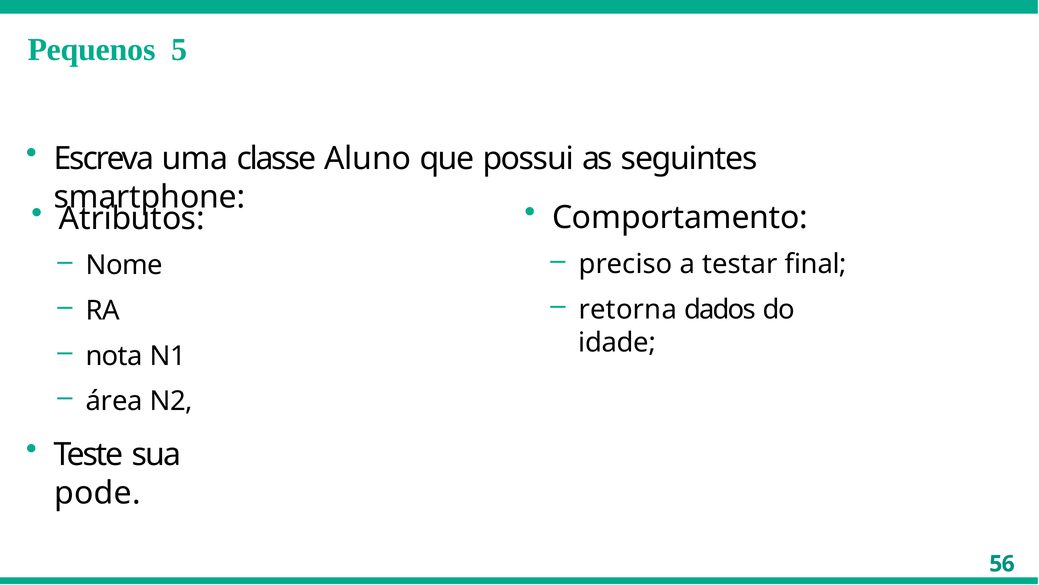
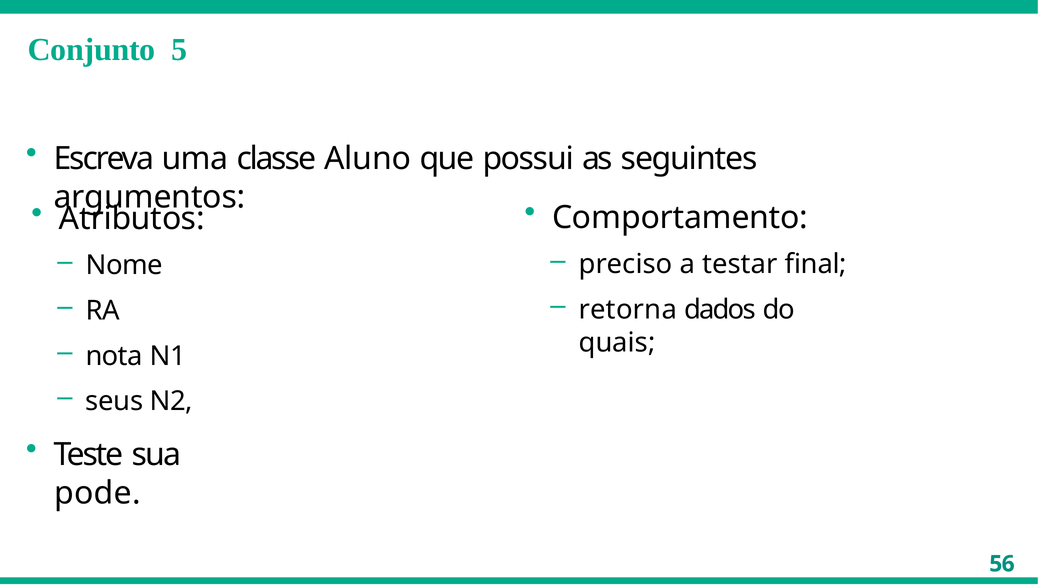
Pequenos: Pequenos -> Conjunto
smartphone: smartphone -> argumentos
idade: idade -> quais
área: área -> seus
